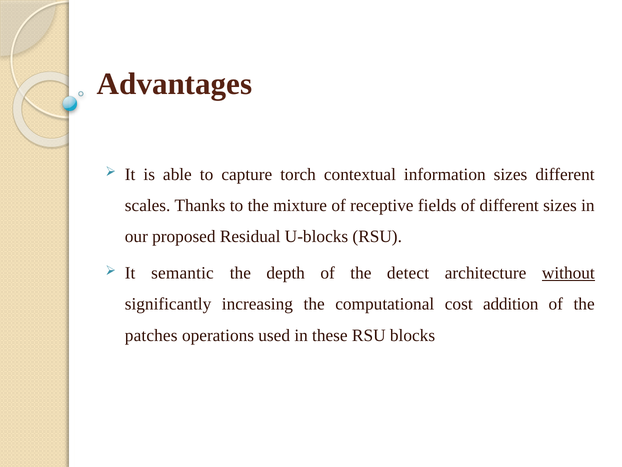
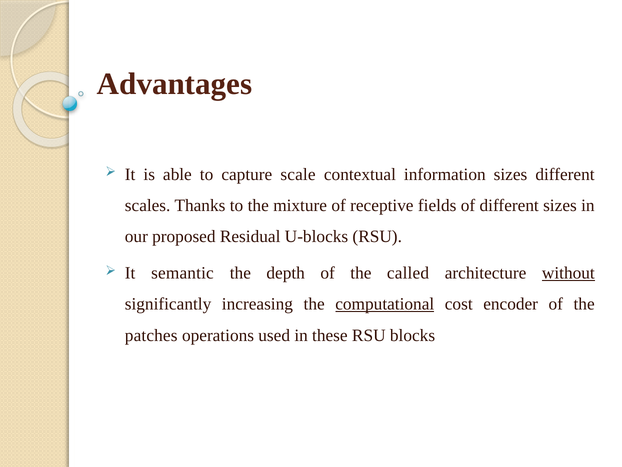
torch: torch -> scale
detect: detect -> called
computational underline: none -> present
addition: addition -> encoder
